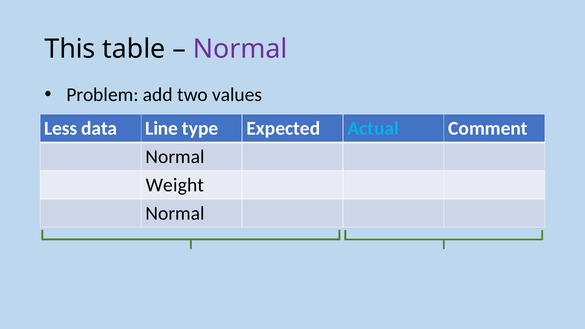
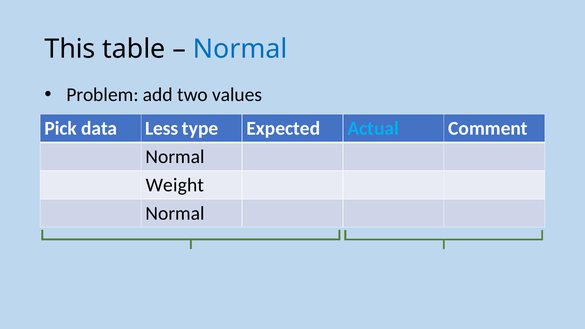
Normal at (240, 49) colour: purple -> blue
Less: Less -> Pick
Line: Line -> Less
